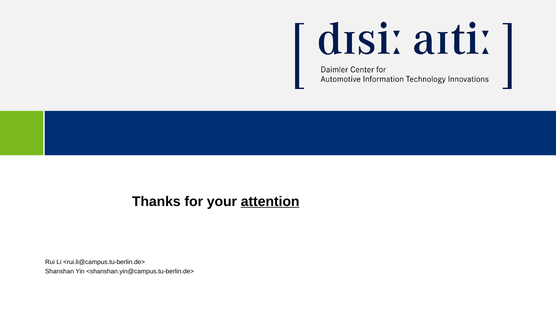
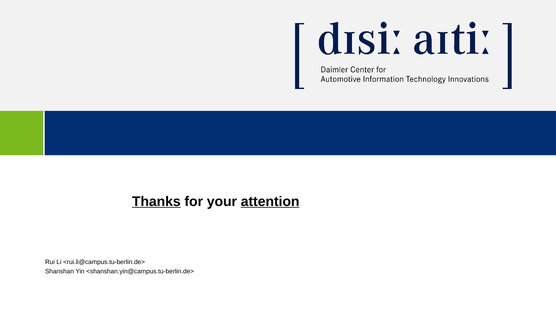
Thanks underline: none -> present
